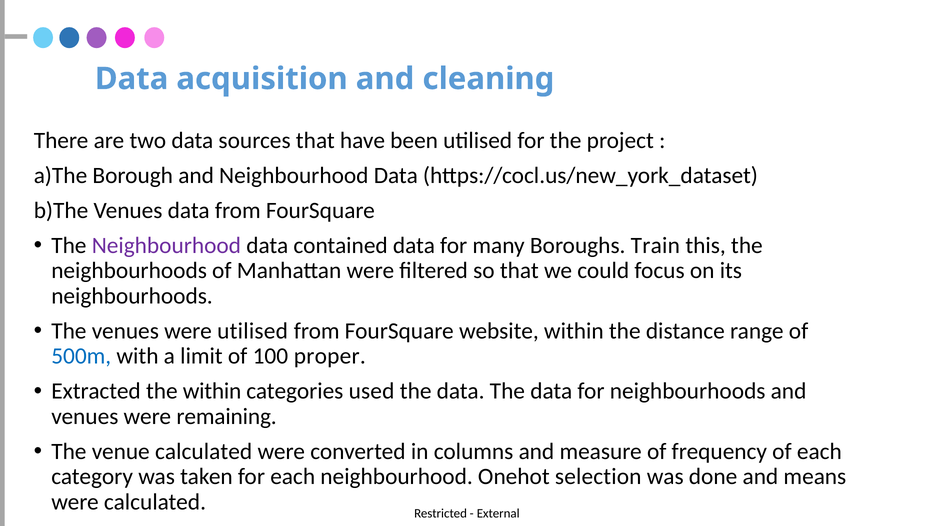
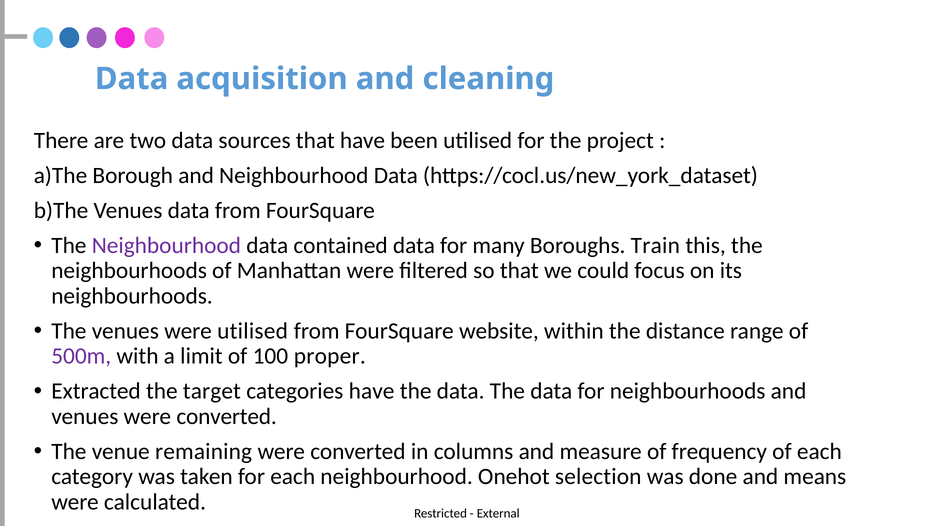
500m colour: blue -> purple
the within: within -> target
categories used: used -> have
venues were remaining: remaining -> converted
venue calculated: calculated -> remaining
